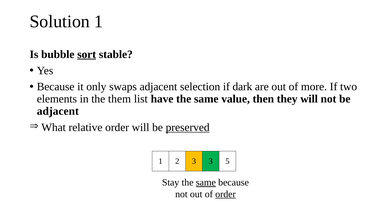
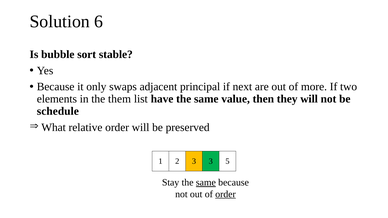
Solution 1: 1 -> 6
sort underline: present -> none
selection: selection -> principal
dark: dark -> next
adjacent at (58, 111): adjacent -> schedule
preserved underline: present -> none
